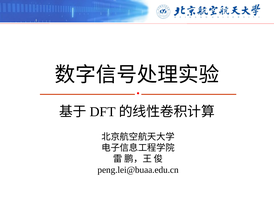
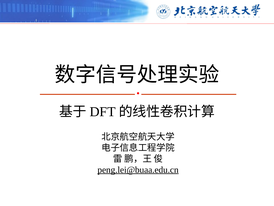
peng.lei@buaa.edu.cn underline: none -> present
